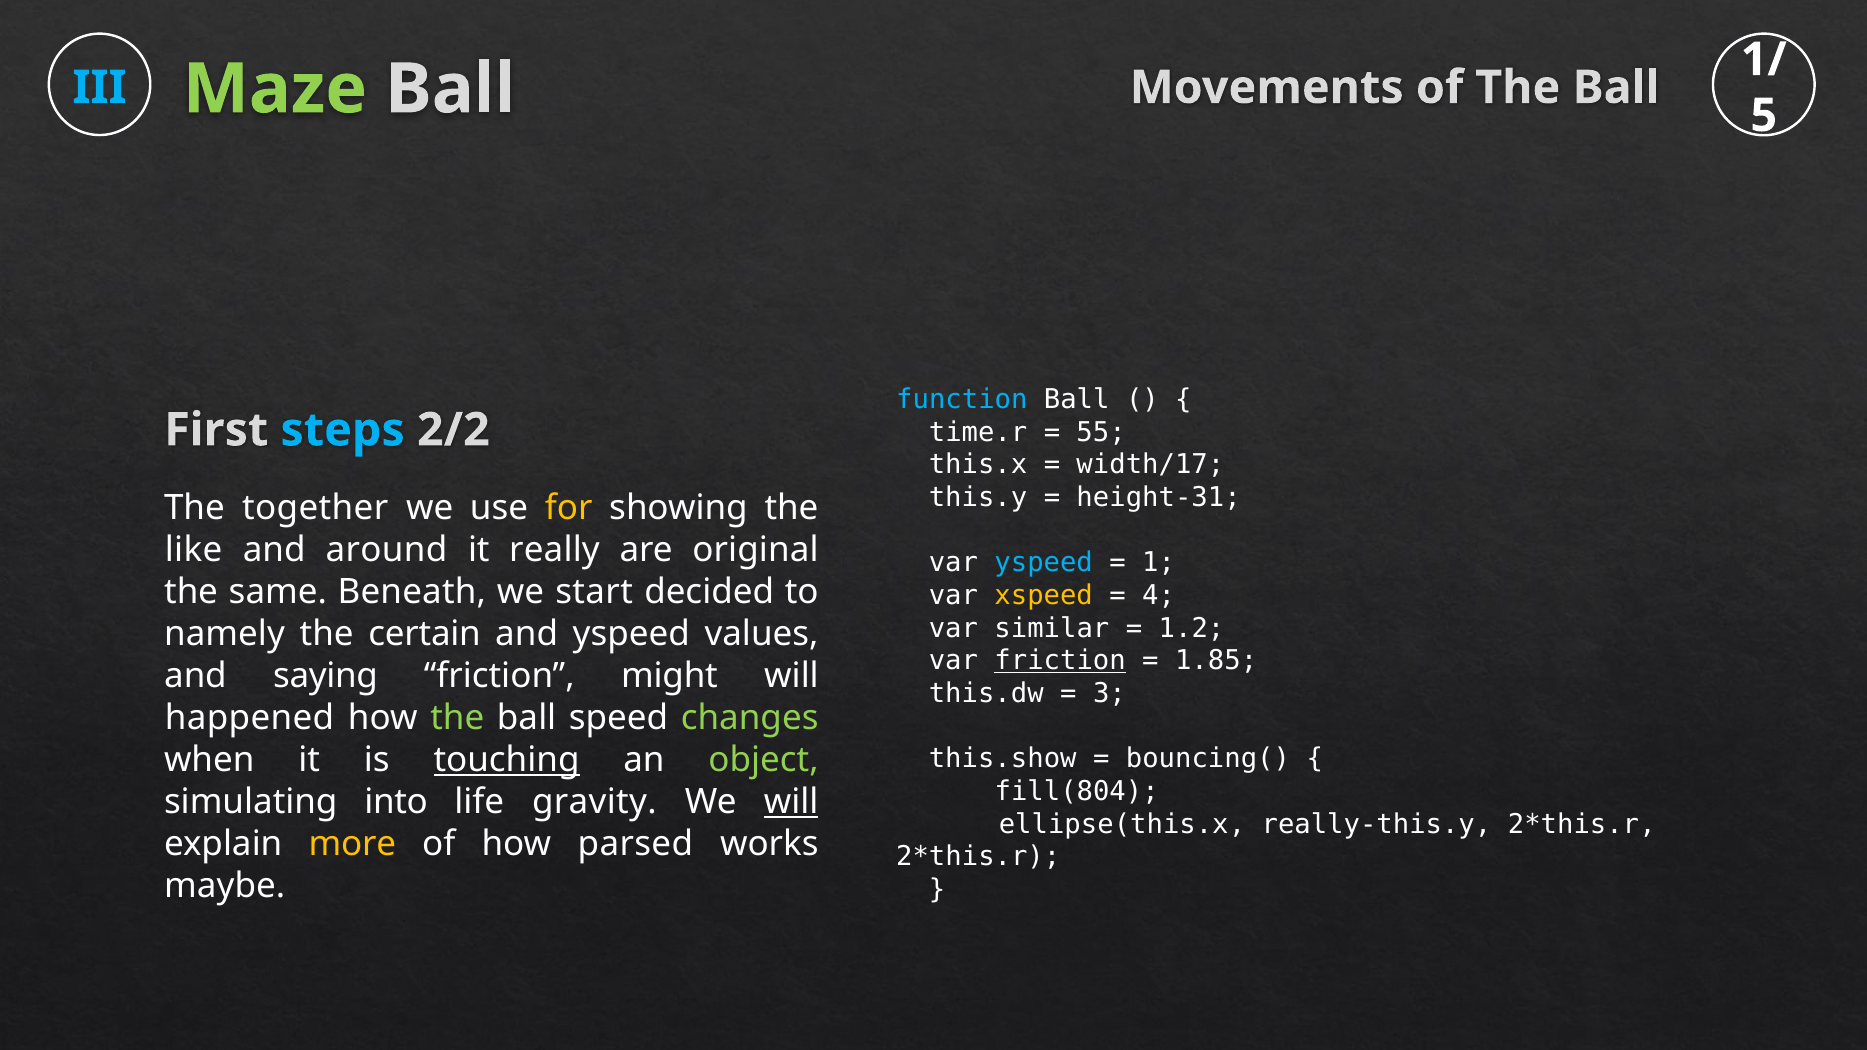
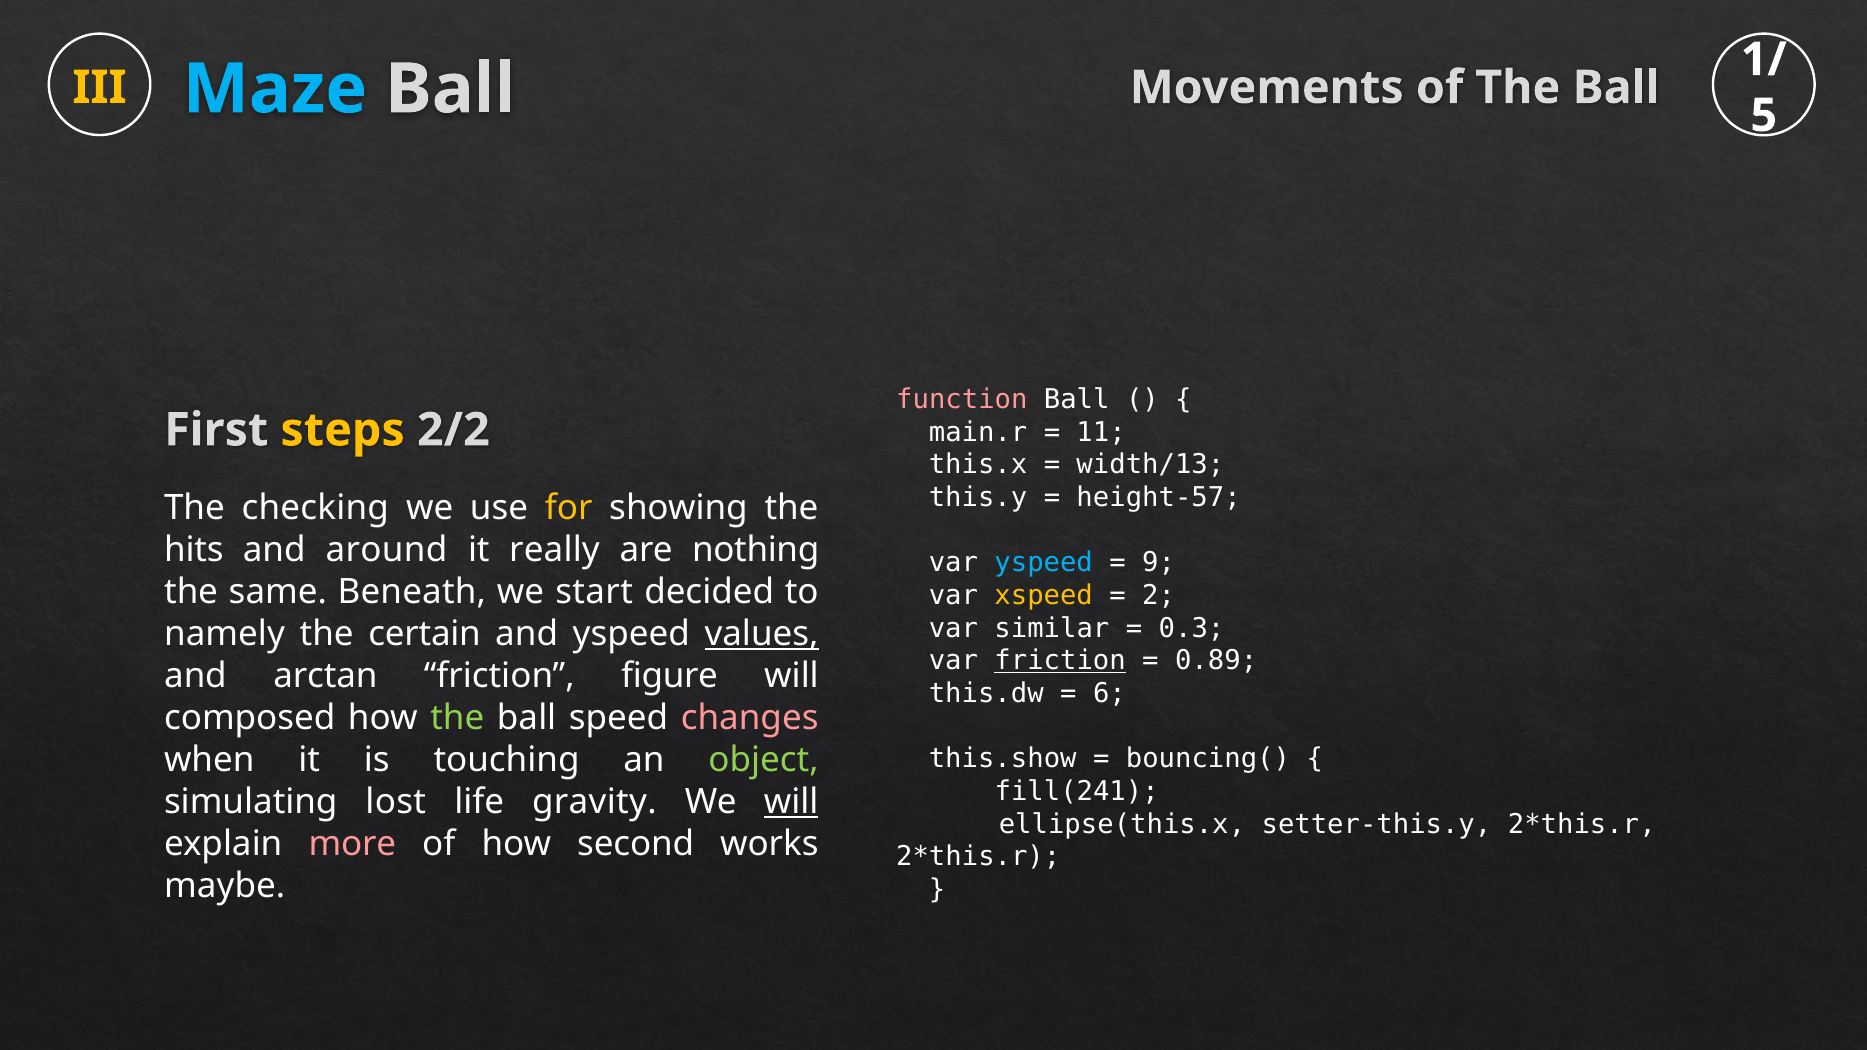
Maze colour: light green -> light blue
III colour: light blue -> yellow
function colour: light blue -> pink
time.r: time.r -> main.r
55: 55 -> 11
steps colour: light blue -> yellow
width/17: width/17 -> width/13
height-31: height-31 -> height-57
together: together -> checking
like: like -> hits
original: original -> nothing
1: 1 -> 9
4: 4 -> 2
1.2: 1.2 -> 0.3
values underline: none -> present
1.85: 1.85 -> 0.89
saying: saying -> arctan
might: might -> figure
3: 3 -> 6
happened: happened -> composed
changes colour: light green -> pink
touching underline: present -> none
fill(804: fill(804 -> fill(241
into: into -> lost
really-this.y: really-this.y -> setter-this.y
more colour: yellow -> pink
parsed: parsed -> second
